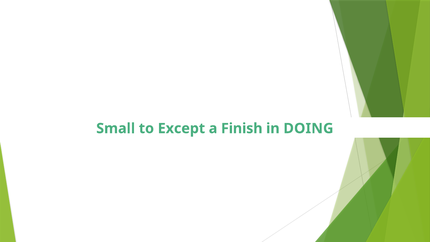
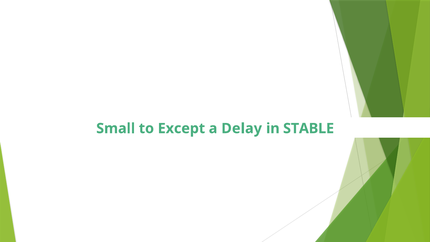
Finish: Finish -> Delay
DOING: DOING -> STABLE
